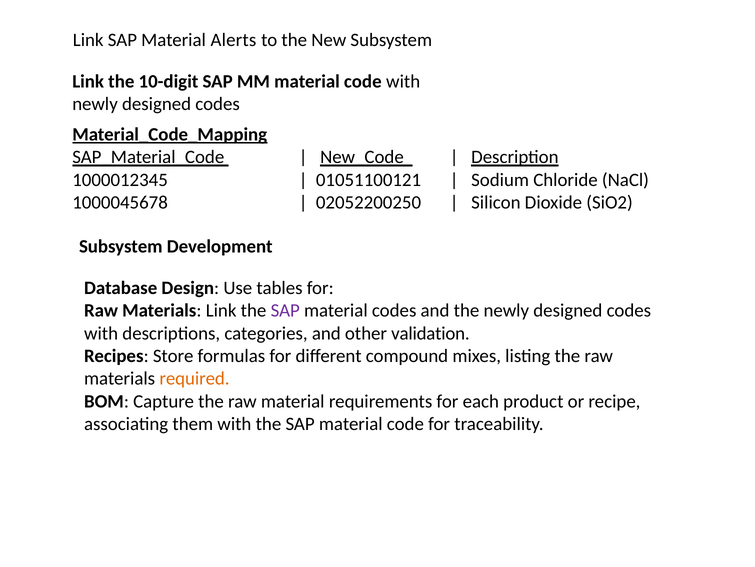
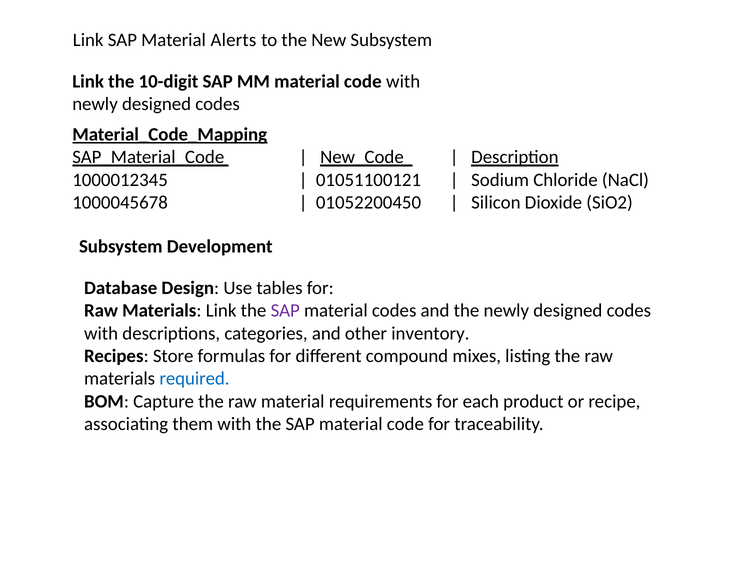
02052200250: 02052200250 -> 01052200450
validation: validation -> inventory
required colour: orange -> blue
